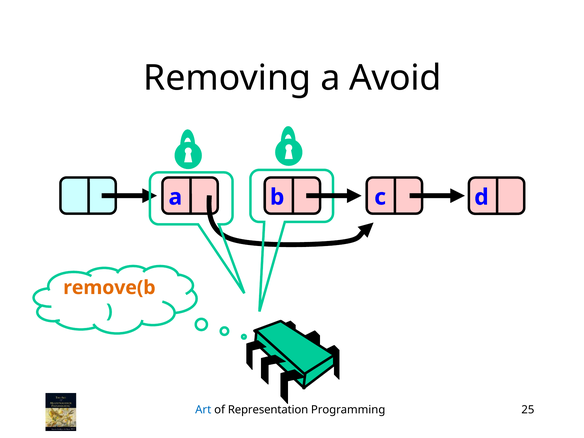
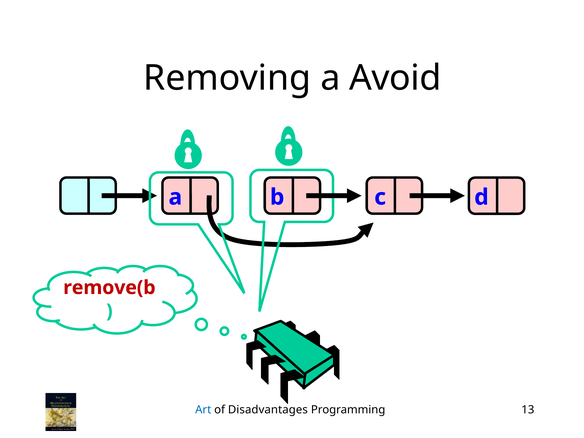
remove(b colour: orange -> red
Representation: Representation -> Disadvantages
25: 25 -> 13
